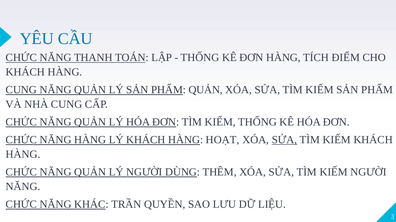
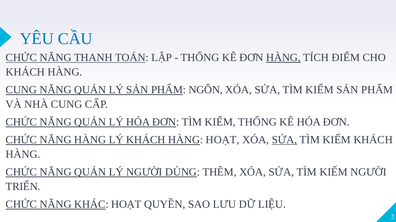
HÀNG at (283, 58) underline: none -> present
PHẨM QUẢN: QUẢN -> NGÔN
NĂNG at (23, 187): NĂNG -> TRIỂN
KHÁC TRẦN: TRẦN -> HOẠT
